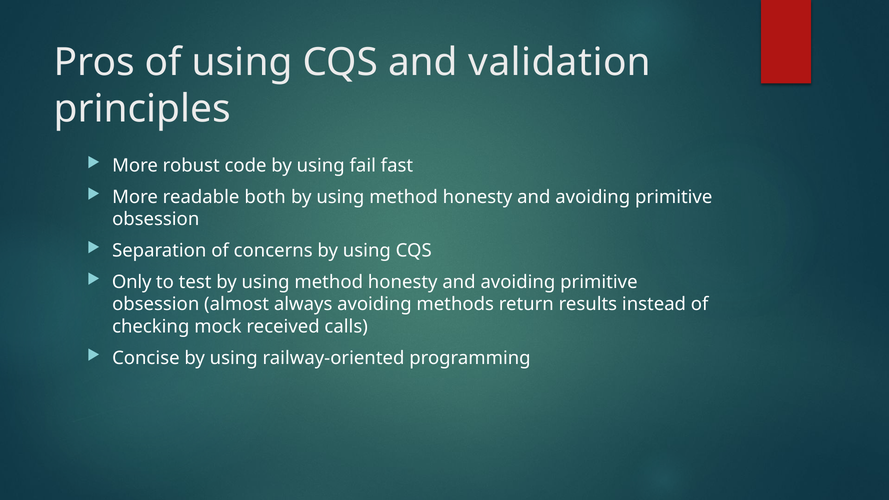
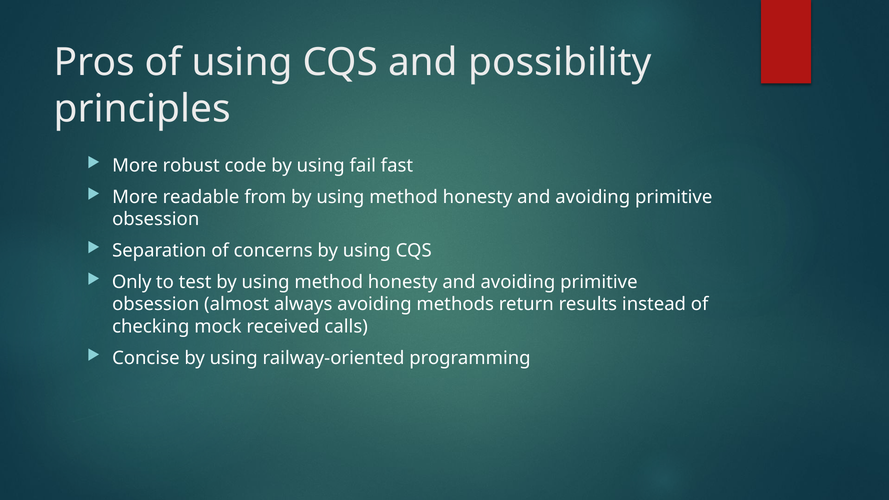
validation: validation -> possibility
both: both -> from
